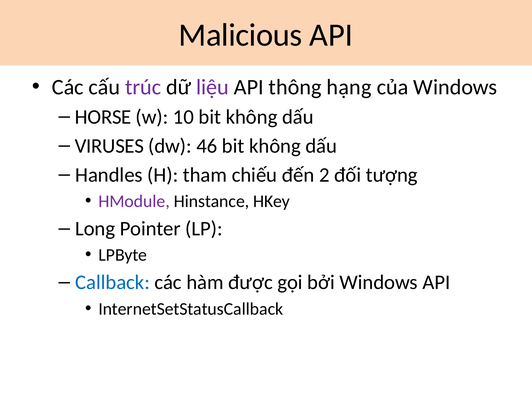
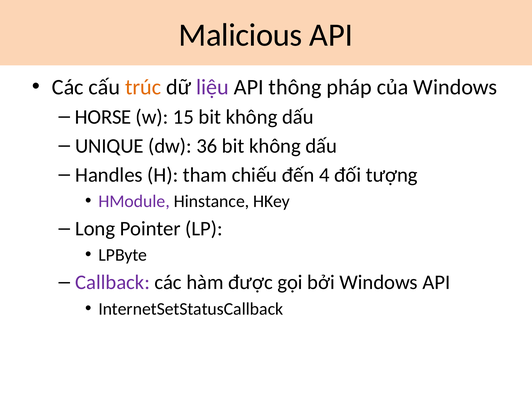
trúc colour: purple -> orange
hạng: hạng -> pháp
10: 10 -> 15
VIRUSES: VIRUSES -> UNIQUE
46: 46 -> 36
2: 2 -> 4
Callback colour: blue -> purple
